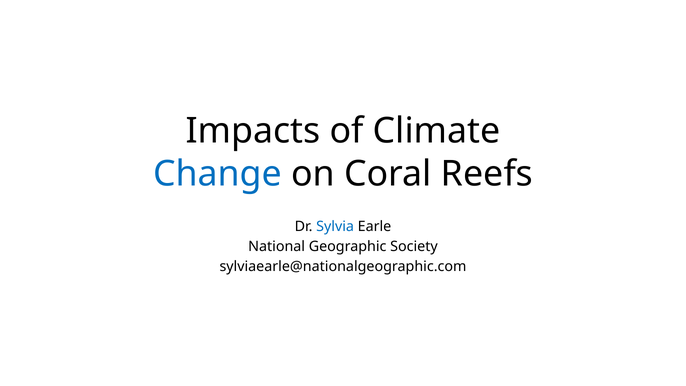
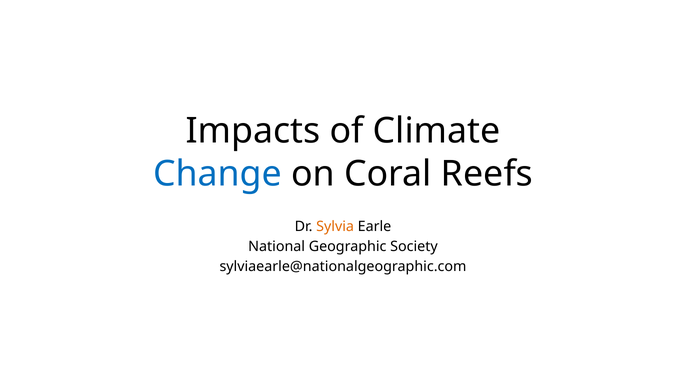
Sylvia colour: blue -> orange
